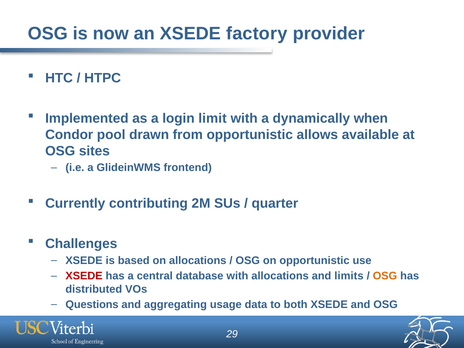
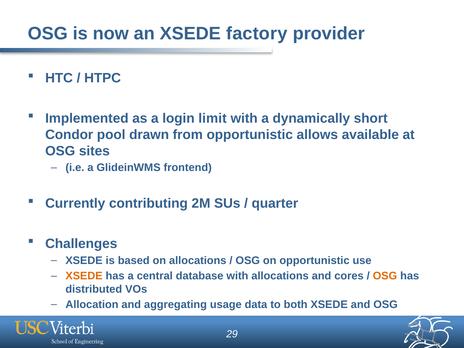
when: when -> short
XSEDE at (84, 276) colour: red -> orange
limits: limits -> cores
Questions: Questions -> Allocation
